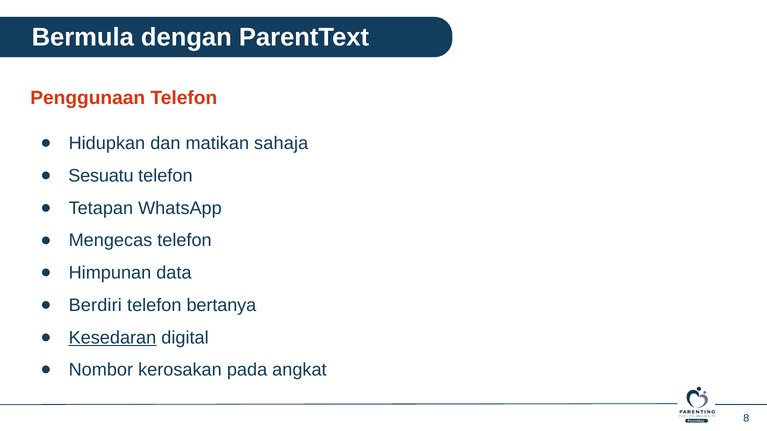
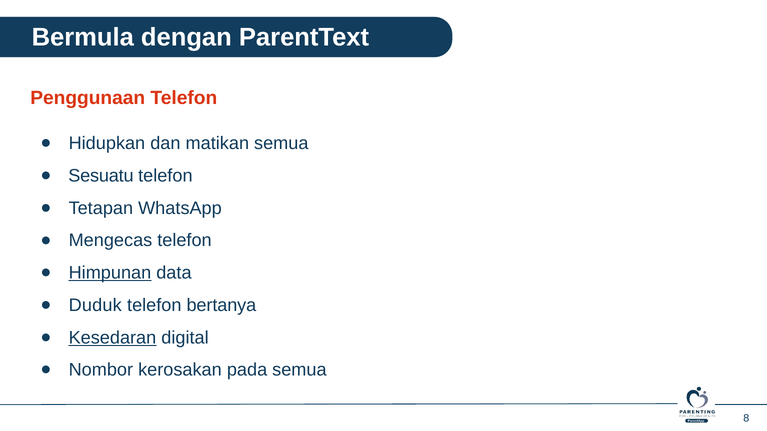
matikan sahaja: sahaja -> semua
Himpunan underline: none -> present
Berdiri: Berdiri -> Duduk
pada angkat: angkat -> semua
